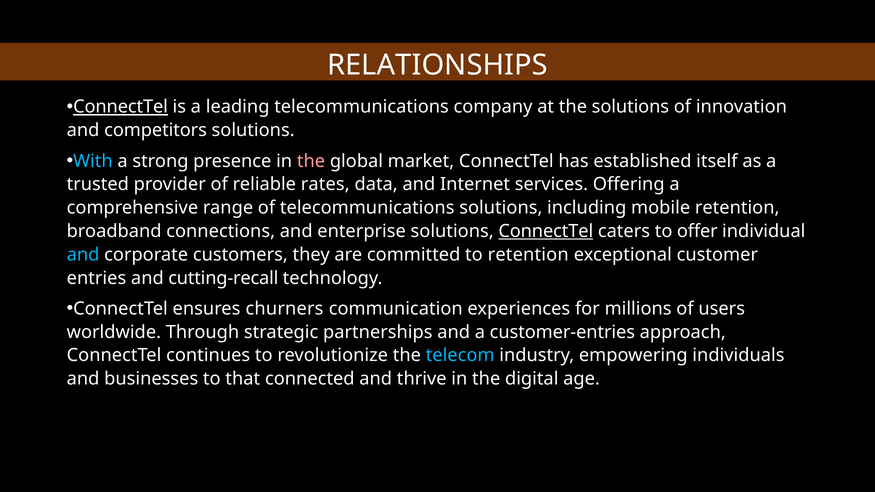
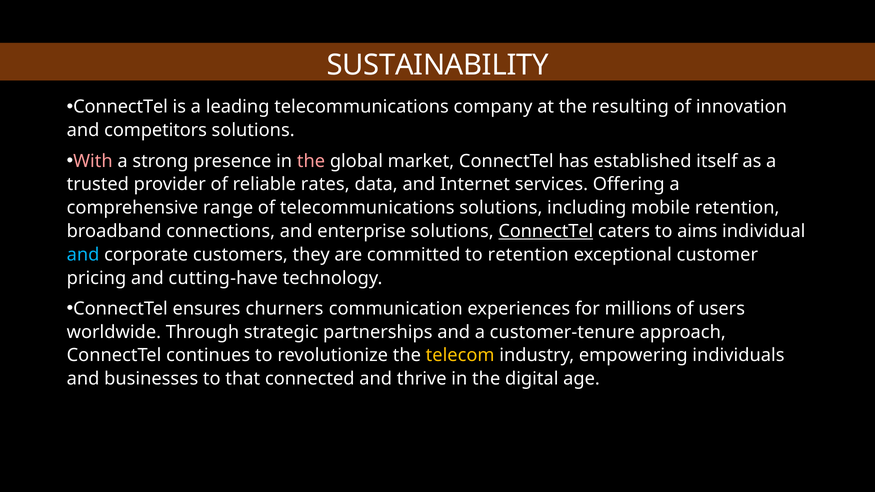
RELATIONSHIPS: RELATIONSHIPS -> SUSTAINABILITY
ConnectTel at (121, 107) underline: present -> none
the solutions: solutions -> resulting
With colour: light blue -> pink
offer: offer -> aims
entries: entries -> pricing
cutting-recall: cutting-recall -> cutting-have
customer-entries: customer-entries -> customer-tenure
telecom colour: light blue -> yellow
